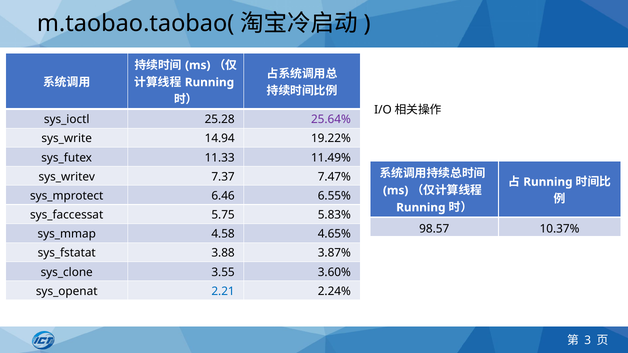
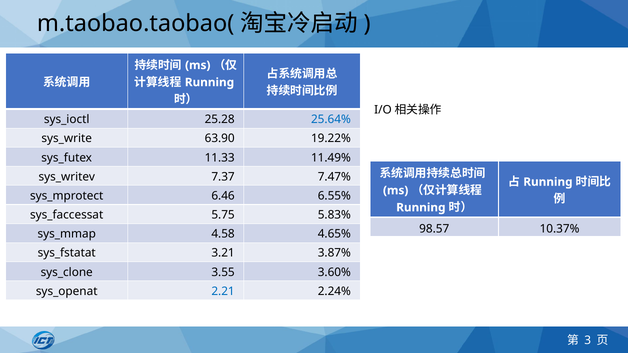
25.64% colour: purple -> blue
14.94: 14.94 -> 63.90
3.88: 3.88 -> 3.21
